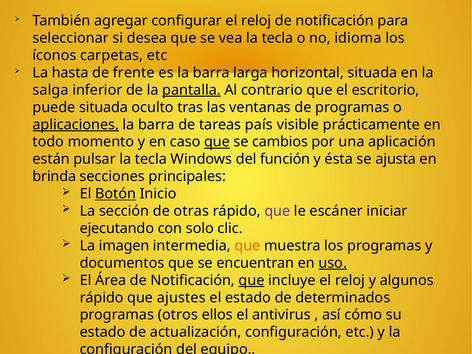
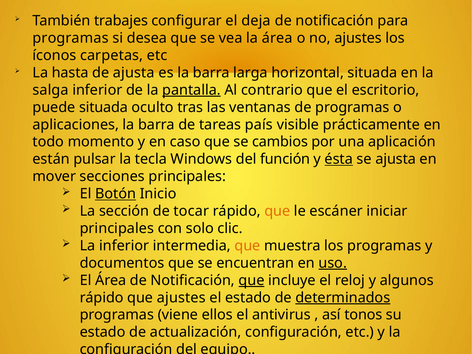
agregar: agregar -> trabajes
configurar el reloj: reloj -> deja
seleccionar at (71, 38): seleccionar -> programas
vea la tecla: tecla -> área
no idioma: idioma -> ajustes
de frente: frente -> ajusta
aplicaciones underline: present -> none
que at (217, 142) underline: present -> none
ésta underline: none -> present
brinda: brinda -> mover
otras: otras -> tocar
que at (277, 211) colour: purple -> orange
ejecutando at (117, 228): ejecutando -> principales
La imagen: imagen -> inferior
determinados underline: none -> present
otros: otros -> viene
cómo: cómo -> tonos
